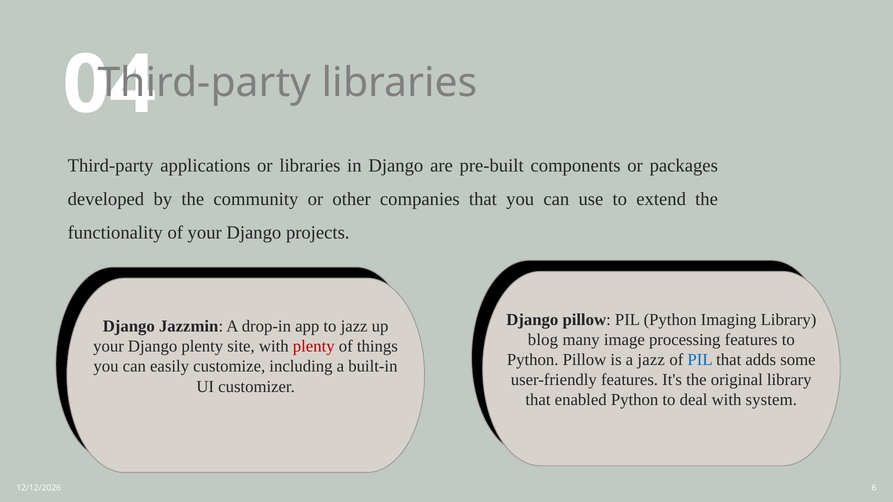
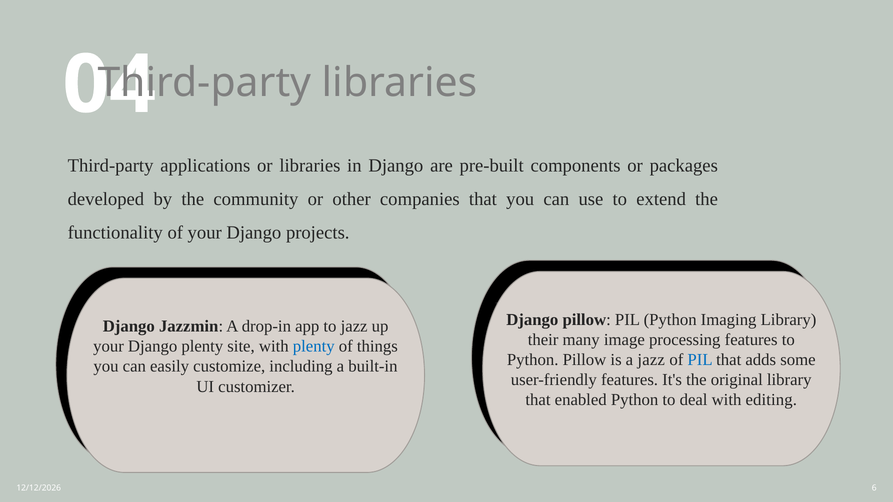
blog: blog -> their
plenty at (314, 347) colour: red -> blue
system: system -> editing
